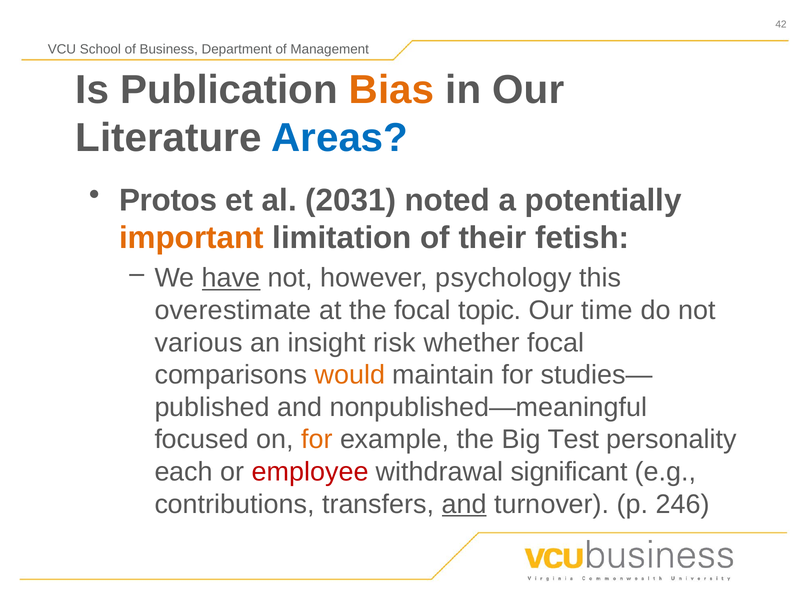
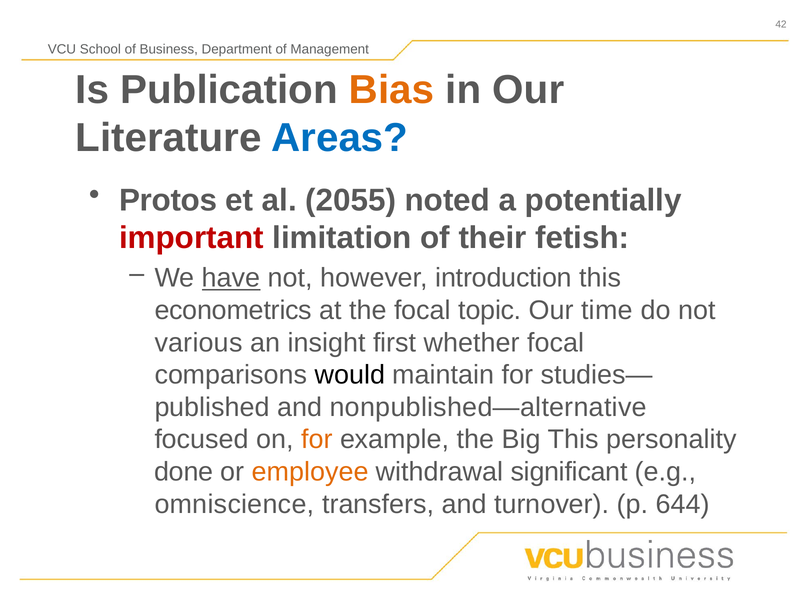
2031: 2031 -> 2055
important colour: orange -> red
psychology: psychology -> introduction
overestimate: overestimate -> econometrics
risk: risk -> first
would colour: orange -> black
nonpublished—meaningful: nonpublished—meaningful -> nonpublished—alternative
Big Test: Test -> This
each: each -> done
employee colour: red -> orange
contributions: contributions -> omniscience
and at (464, 504) underline: present -> none
246: 246 -> 644
